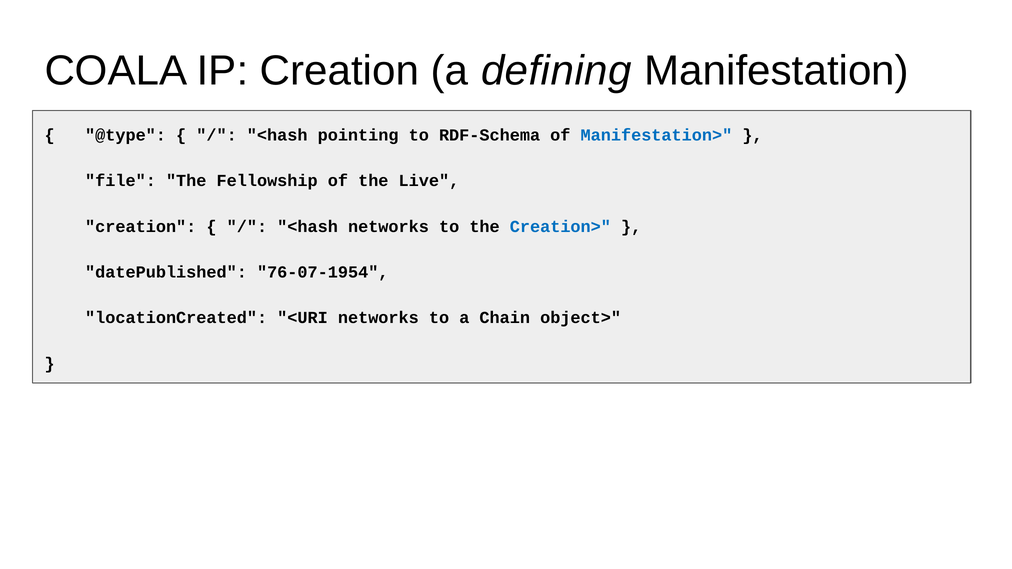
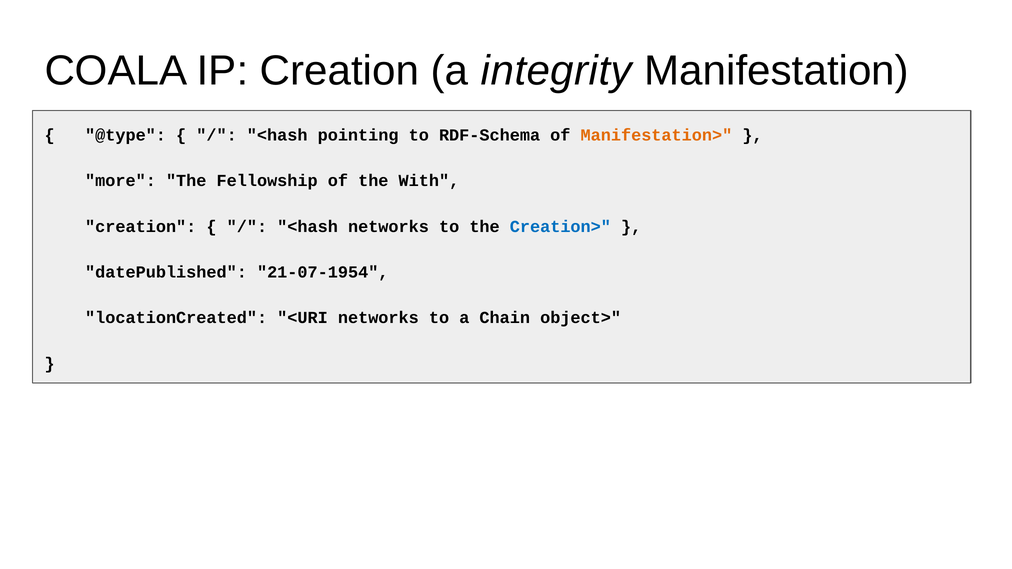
defining: defining -> integrity
Manifestation> colour: blue -> orange
file: file -> more
Live: Live -> With
76-07-1954: 76-07-1954 -> 21-07-1954
